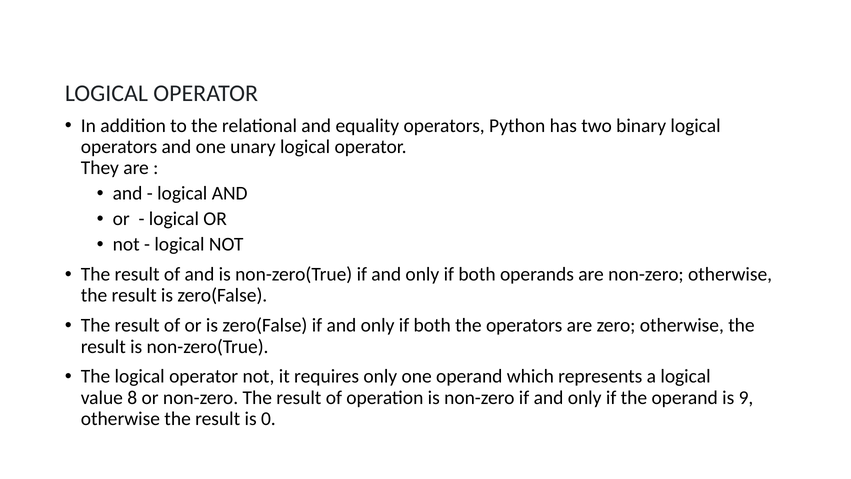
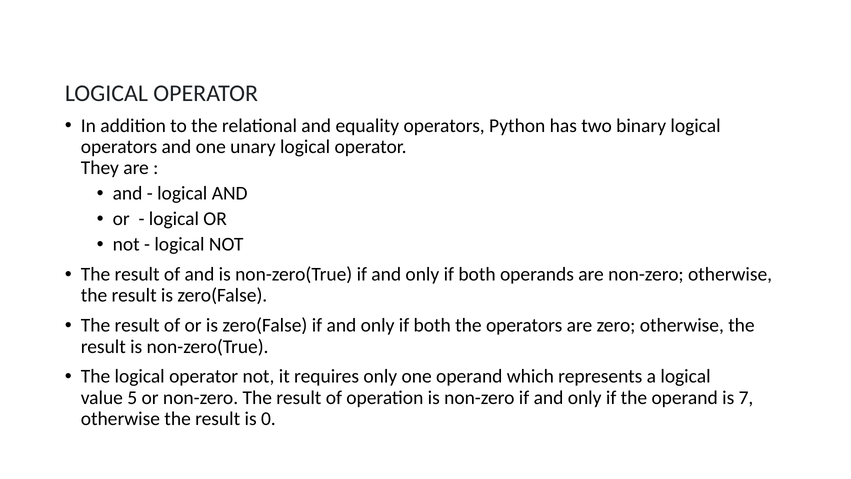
8: 8 -> 5
9: 9 -> 7
